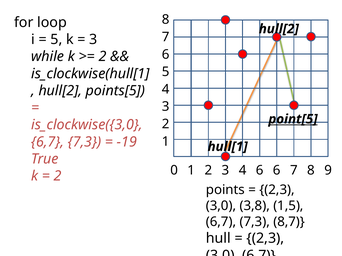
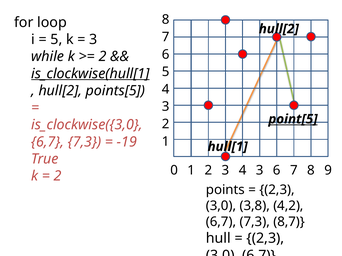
is_clockwise(hull[1 underline: none -> present
4 6: 6 -> 3
1,5: 1,5 -> 4,2
